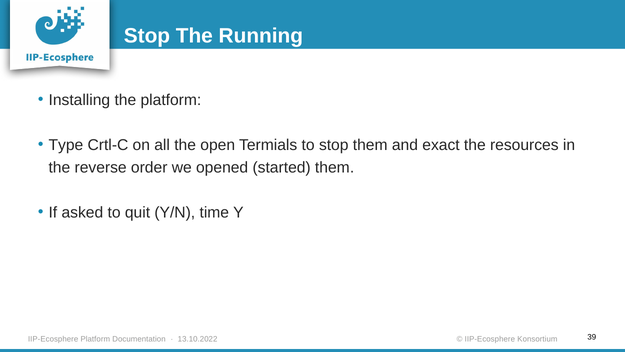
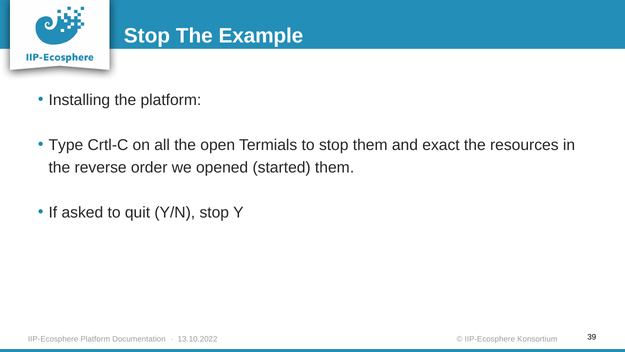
Running: Running -> Example
Y/N time: time -> stop
